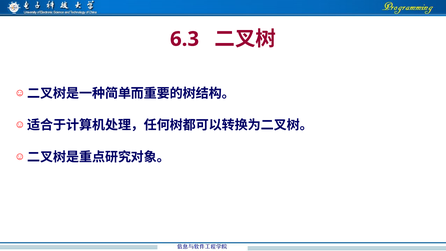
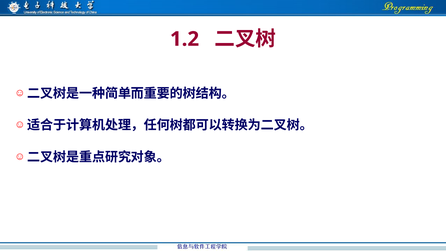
6.3: 6.3 -> 1.2
